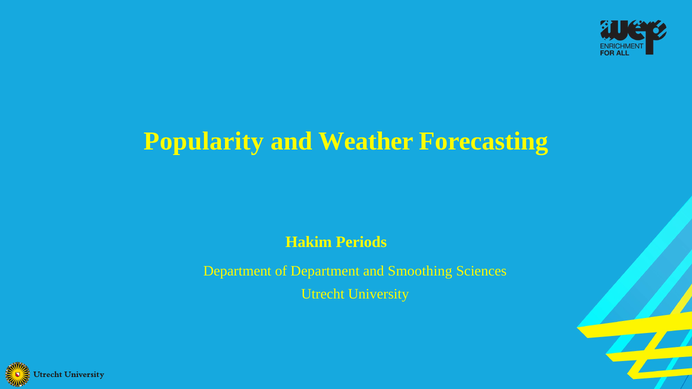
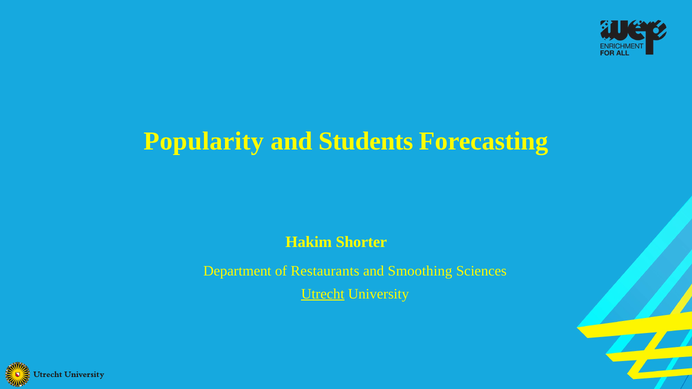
Weather: Weather -> Students
Periods: Periods -> Shorter
of Department: Department -> Restaurants
Utrecht underline: none -> present
